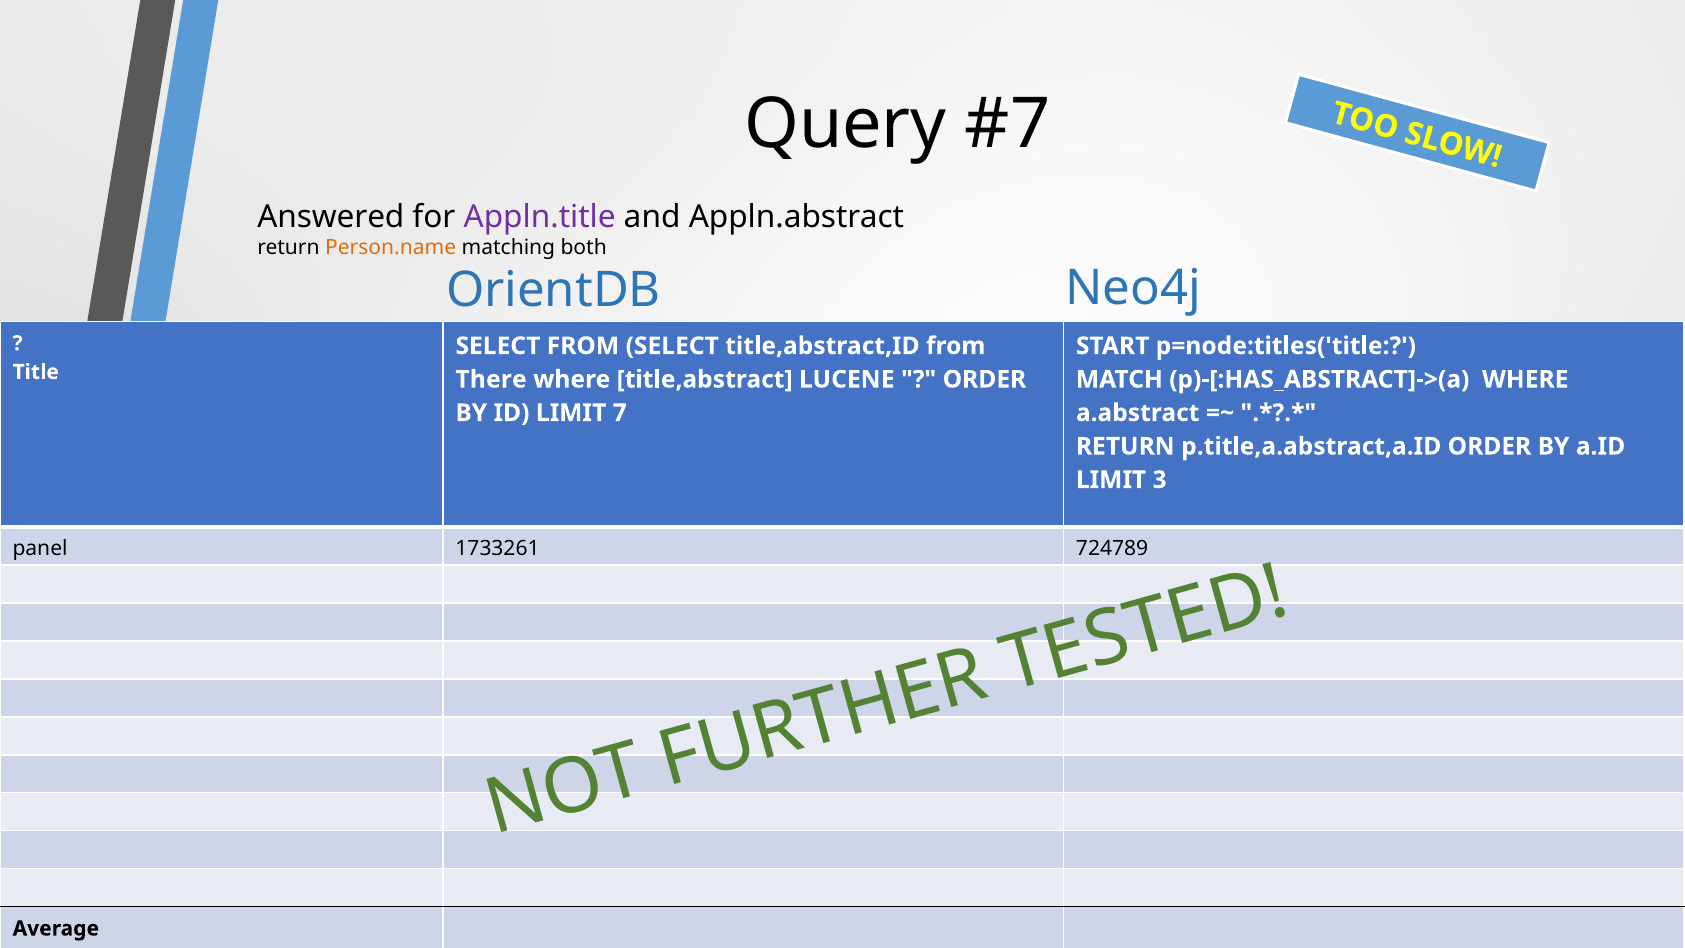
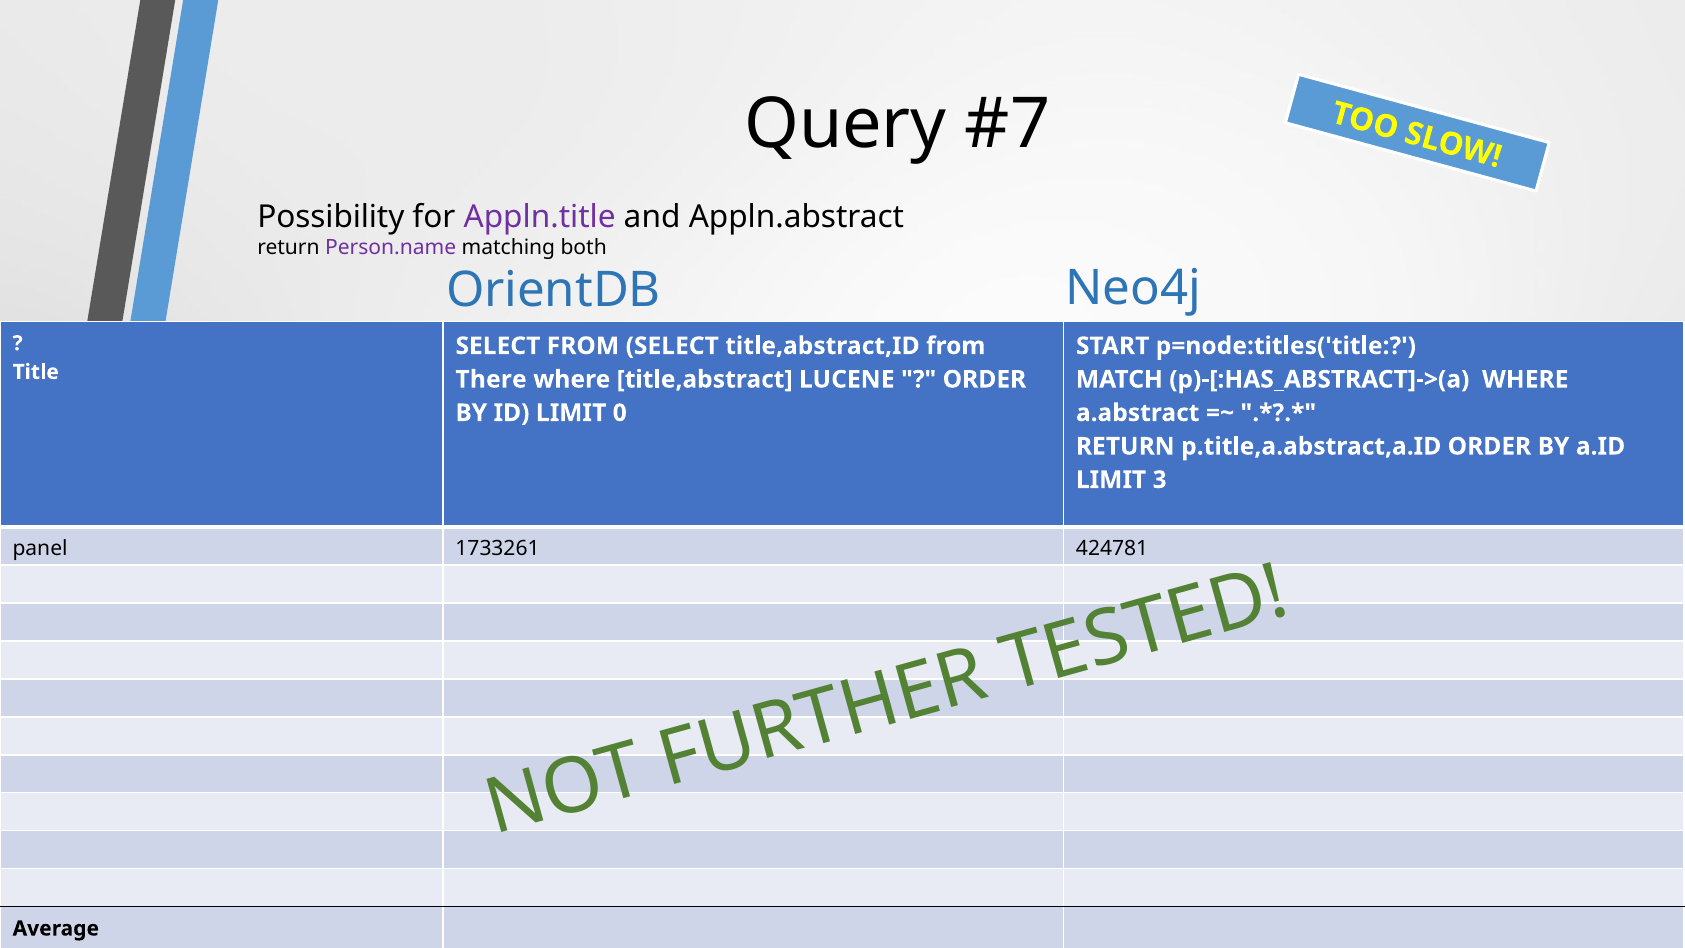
Answered: Answered -> Possibility
Person.name colour: orange -> purple
7: 7 -> 0
724789: 724789 -> 424781
